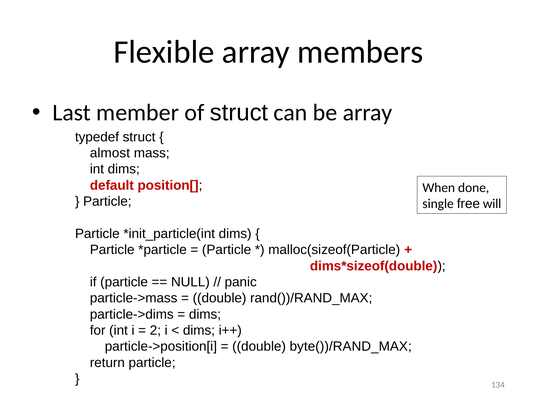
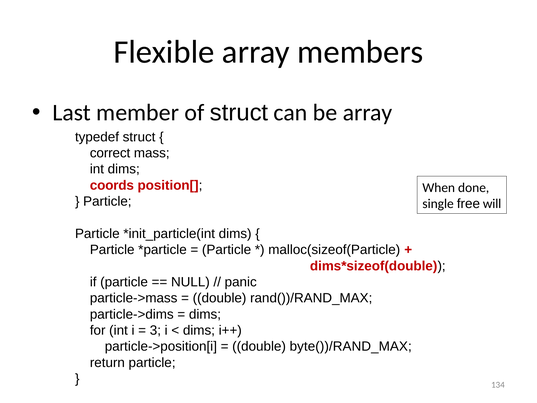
almost: almost -> correct
default: default -> coords
2: 2 -> 3
